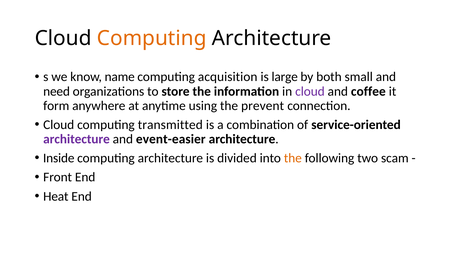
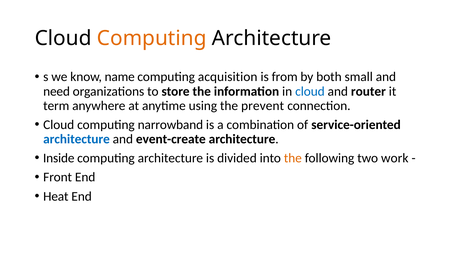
large: large -> from
cloud at (310, 91) colour: purple -> blue
coffee: coffee -> router
form: form -> term
transmitted: transmitted -> narrowband
architecture at (77, 139) colour: purple -> blue
event-easier: event-easier -> event-create
scam: scam -> work
